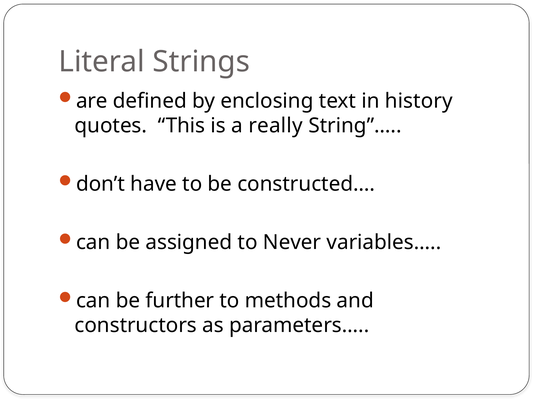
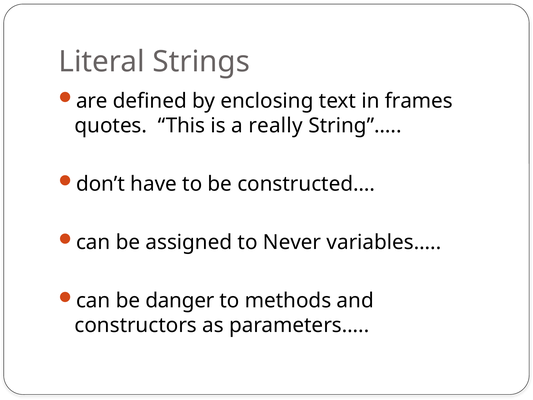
history: history -> frames
further: further -> danger
